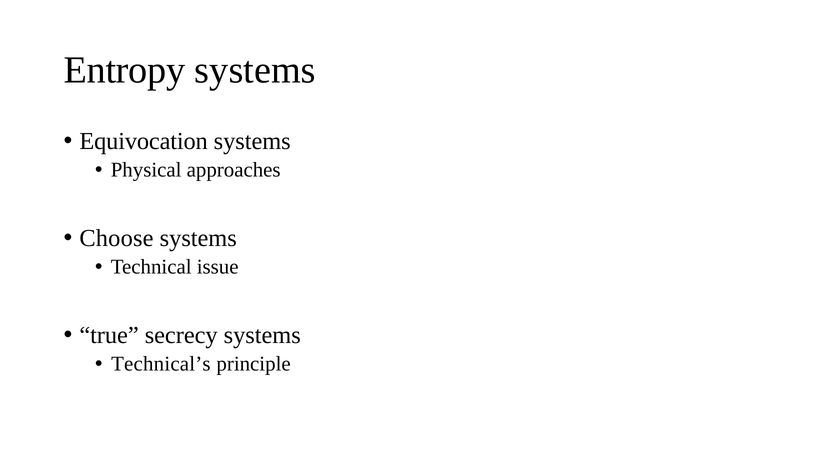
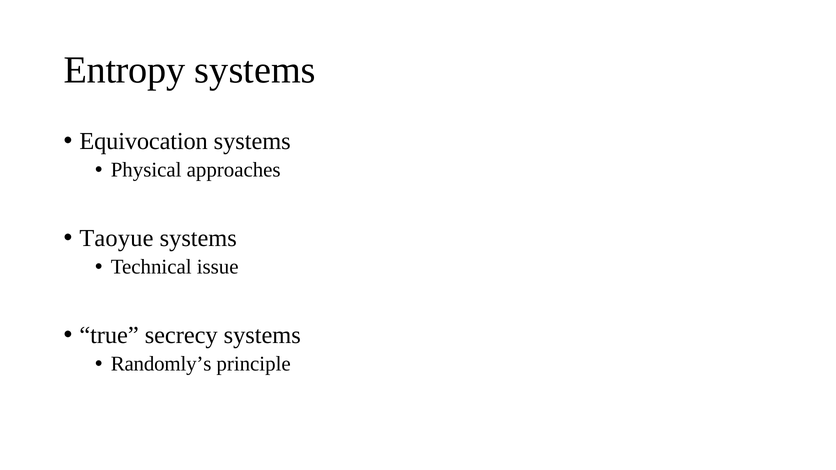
Choose: Choose -> Taoyue
Technical’s: Technical’s -> Randomly’s
